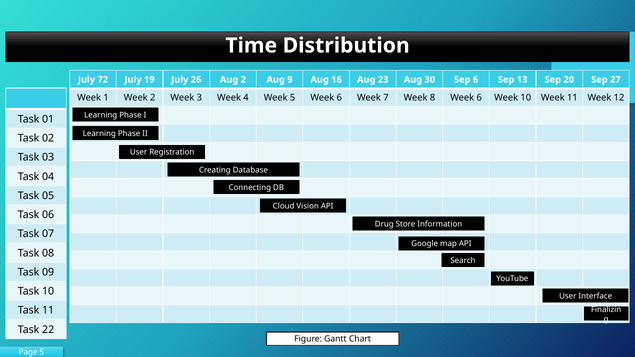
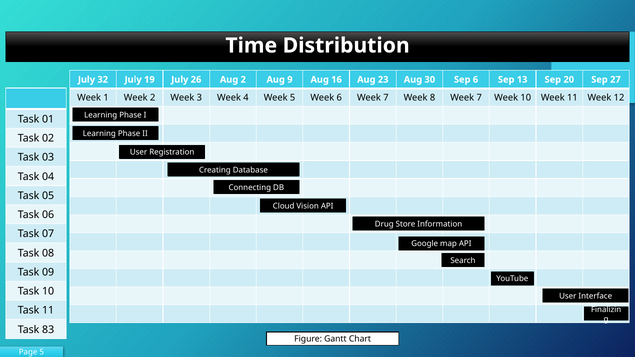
72: 72 -> 32
8 Week 6: 6 -> 7
22: 22 -> 83
